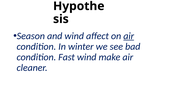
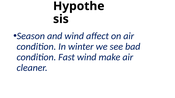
air at (129, 36) underline: present -> none
